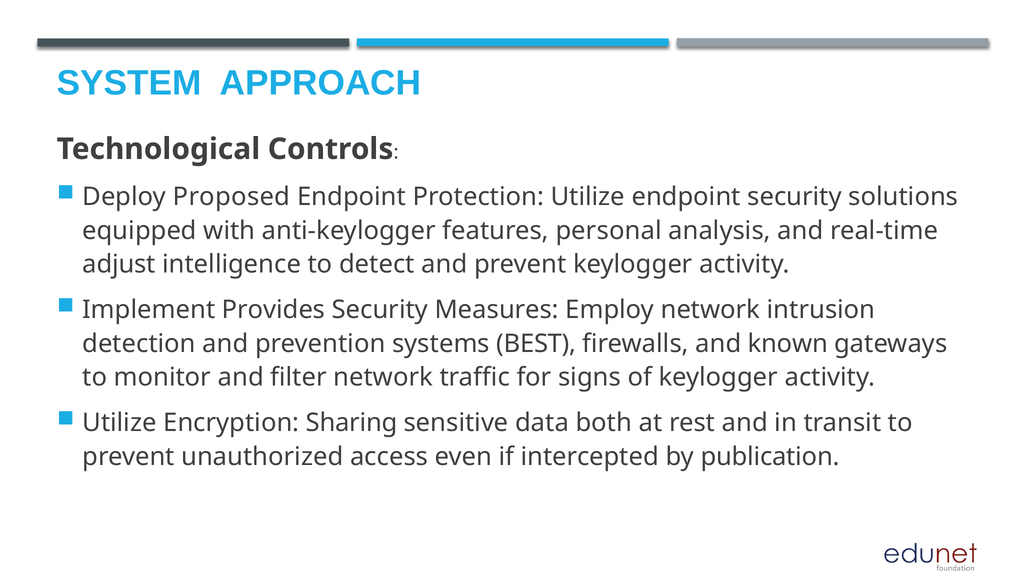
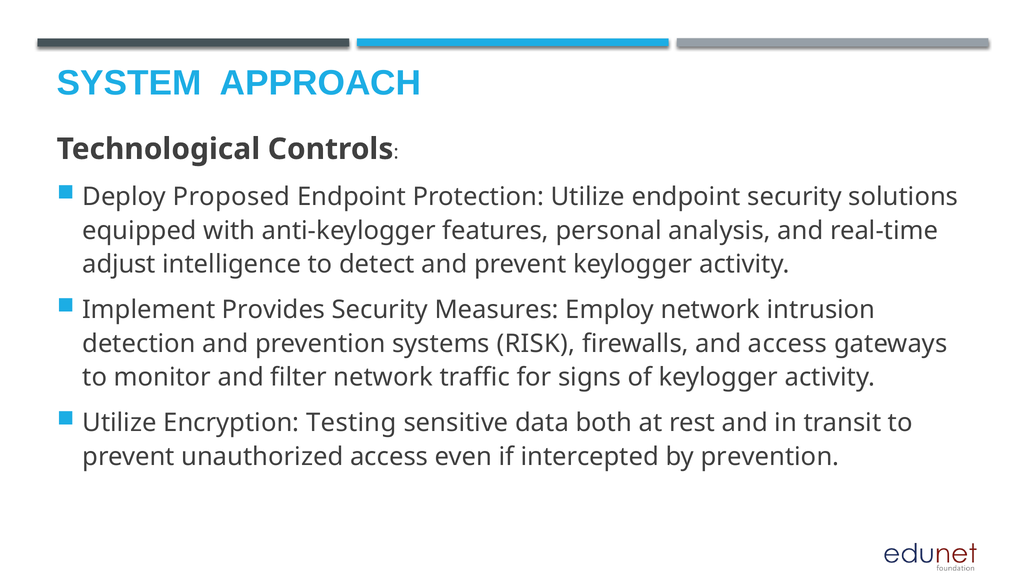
BEST: BEST -> RISK
and known: known -> access
Sharing: Sharing -> Testing
by publication: publication -> prevention
